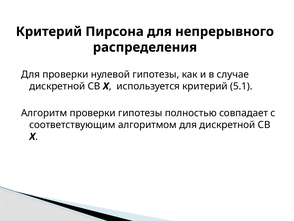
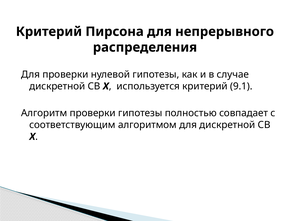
5.1: 5.1 -> 9.1
